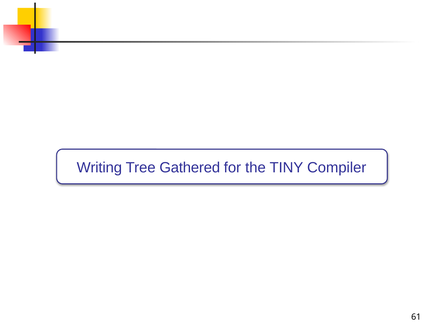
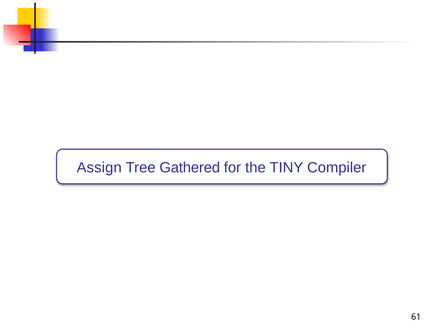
Writing: Writing -> Assign
